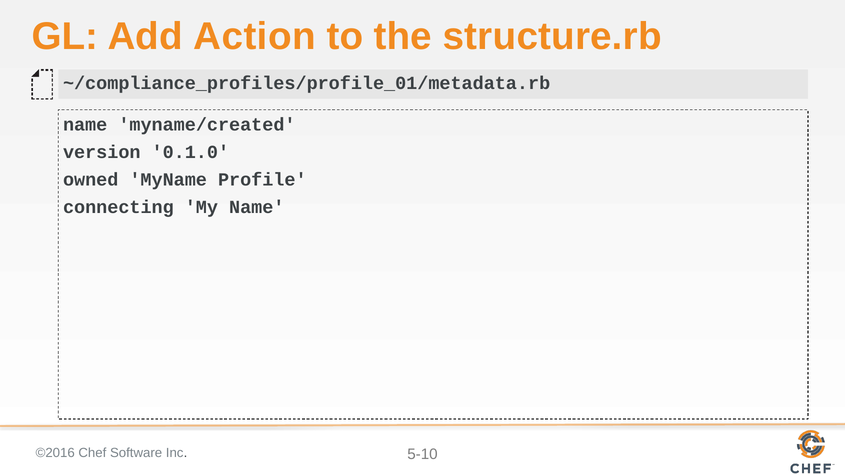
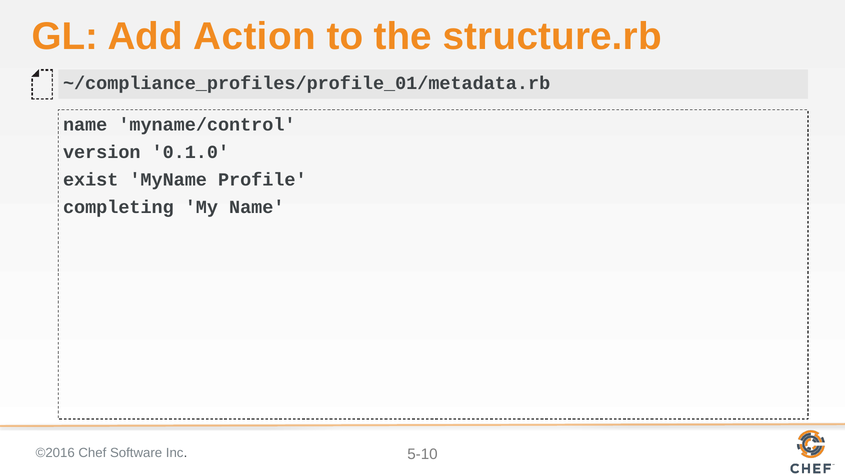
myname/created: myname/created -> myname/control
owned: owned -> exist
connecting: connecting -> completing
